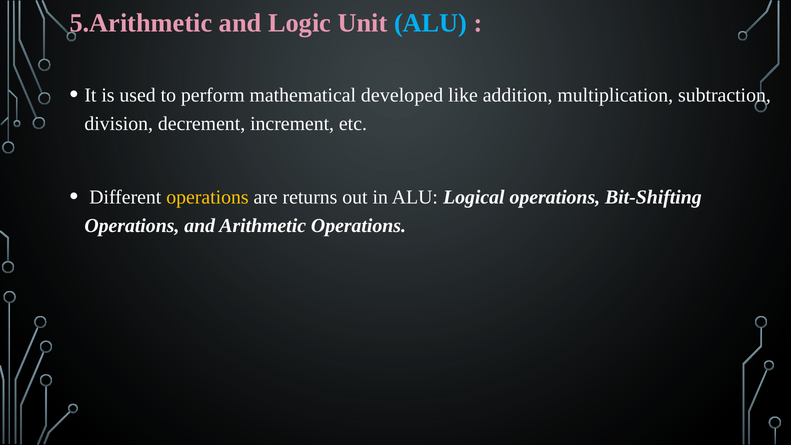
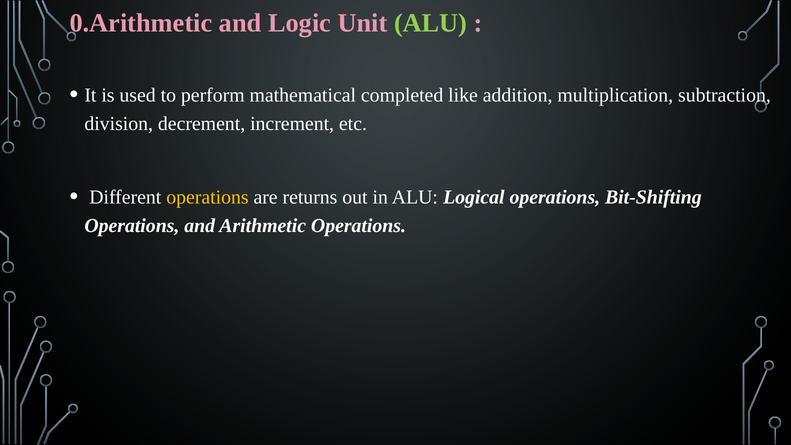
5.Arithmetic: 5.Arithmetic -> 0.Arithmetic
ALU at (431, 23) colour: light blue -> light green
developed: developed -> completed
